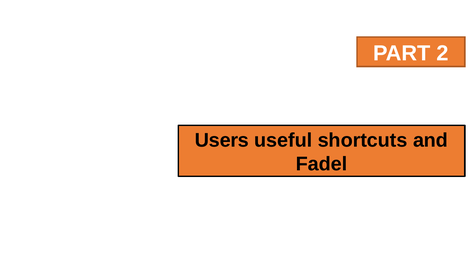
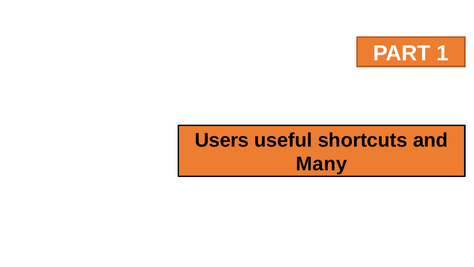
2: 2 -> 1
Fadel: Fadel -> Many
